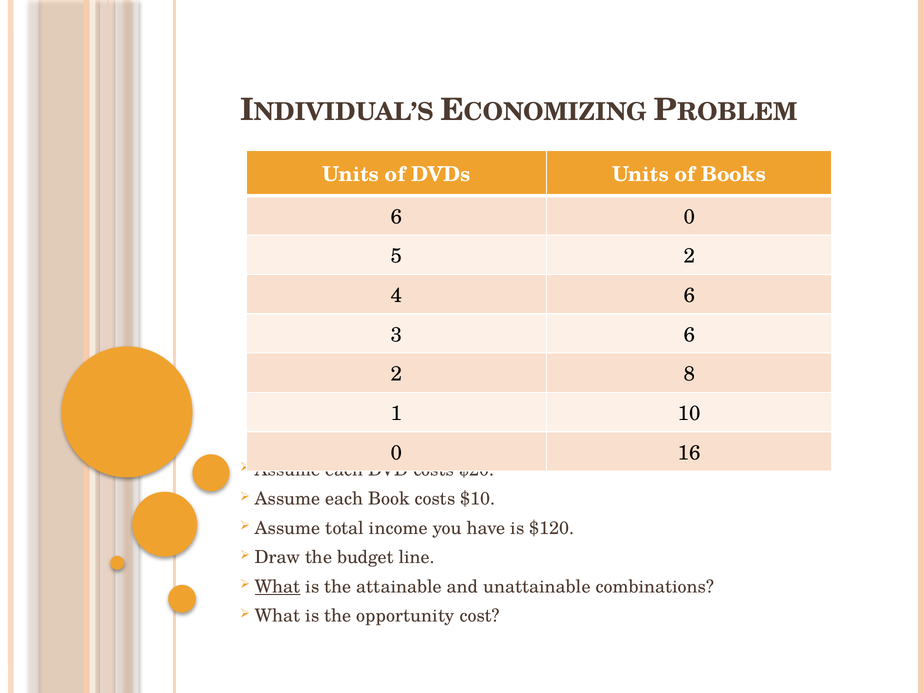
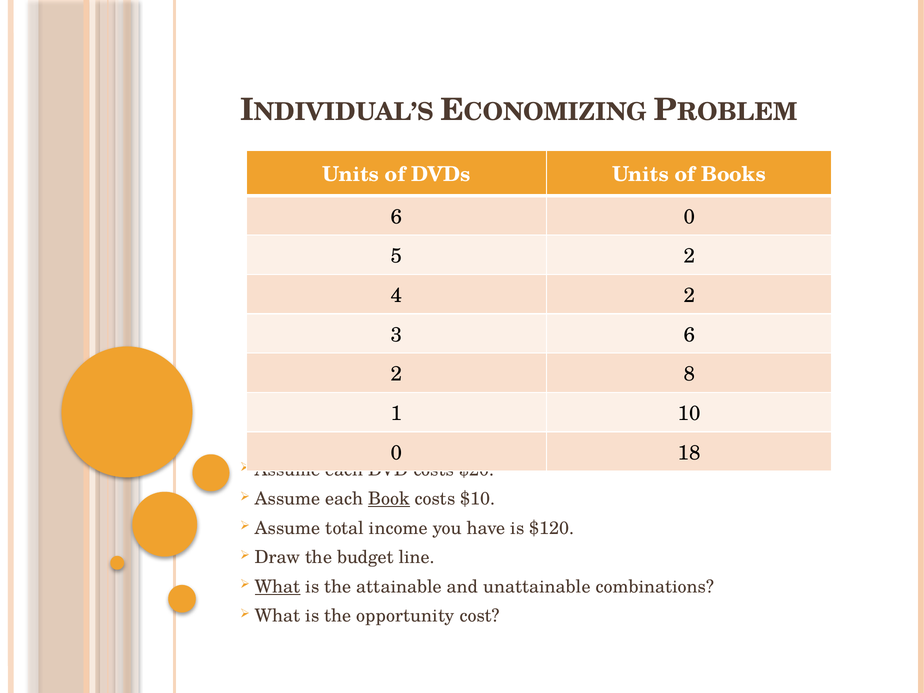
4 6: 6 -> 2
16: 16 -> 18
Book underline: none -> present
